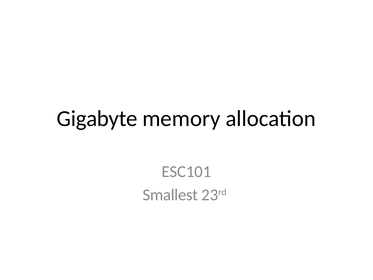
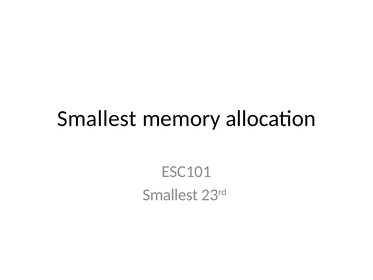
Gigabyte at (97, 118): Gigabyte -> Smallest
